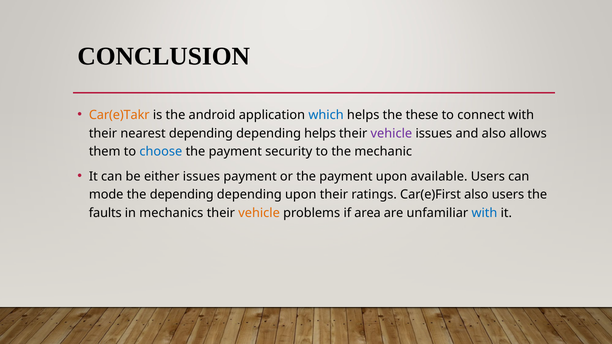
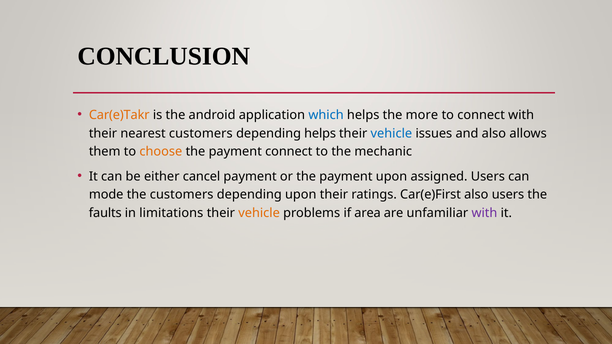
these: these -> more
nearest depending: depending -> customers
vehicle at (391, 133) colour: purple -> blue
choose colour: blue -> orange
payment security: security -> connect
either issues: issues -> cancel
available: available -> assigned
the depending: depending -> customers
mechanics: mechanics -> limitations
with at (484, 213) colour: blue -> purple
